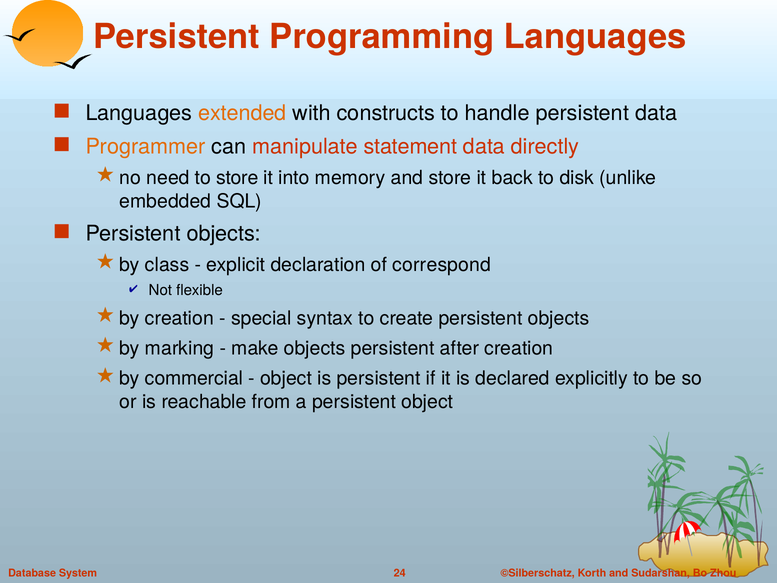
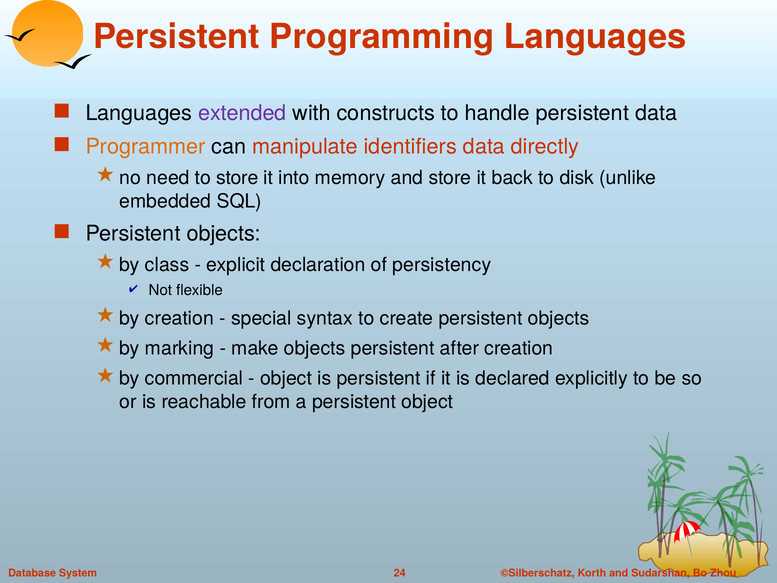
extended colour: orange -> purple
statement: statement -> identifiers
correspond: correspond -> persistency
